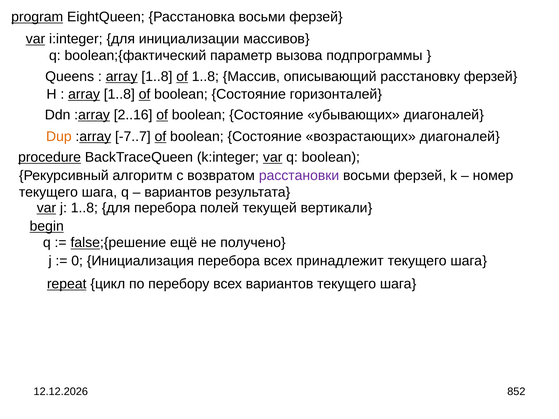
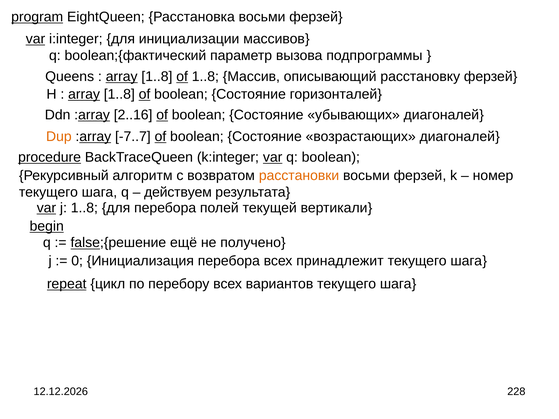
расстановки colour: purple -> orange
вариантов at (178, 192): вариантов -> действуем
852: 852 -> 228
